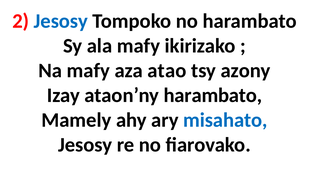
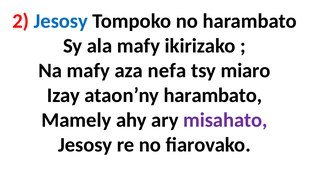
atao: atao -> nefa
azony: azony -> miaro
misahato colour: blue -> purple
